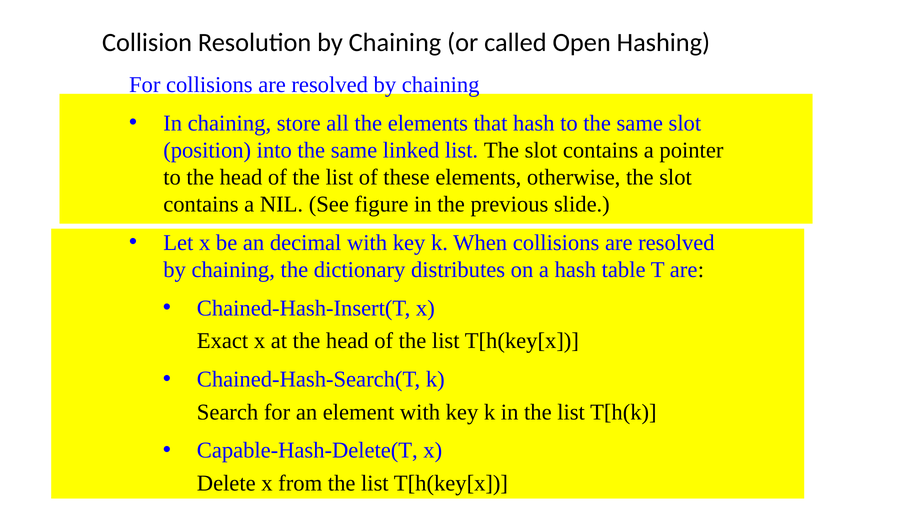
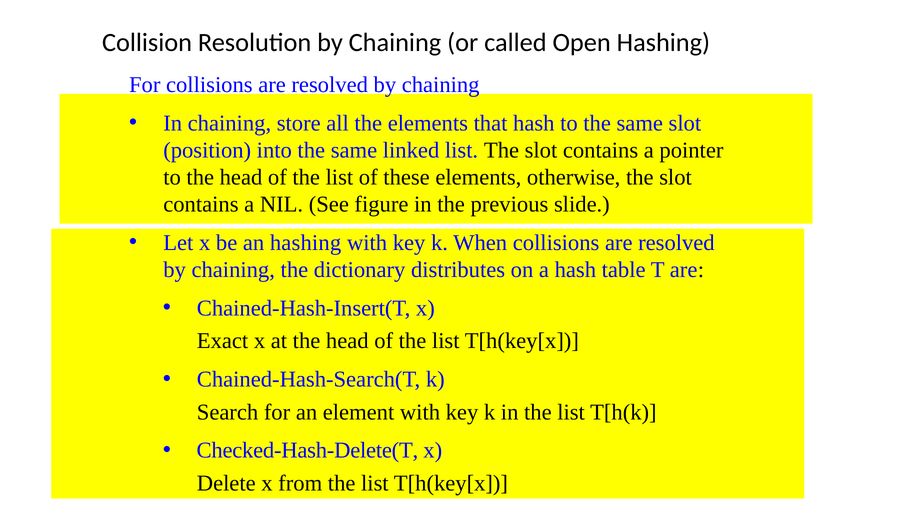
an decimal: decimal -> hashing
Capable-Hash-Delete(T: Capable-Hash-Delete(T -> Checked-Hash-Delete(T
